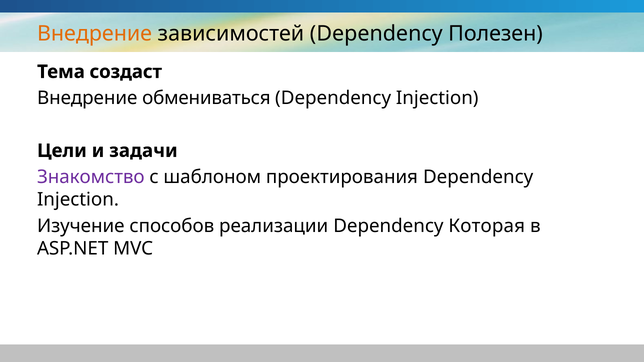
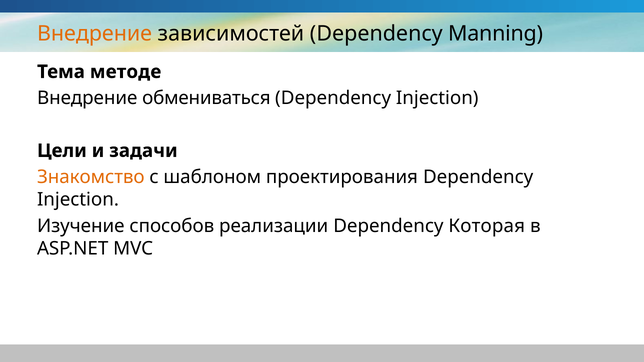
Полезен: Полезен -> Manning
создаст: создаст -> методе
Знакомство colour: purple -> orange
